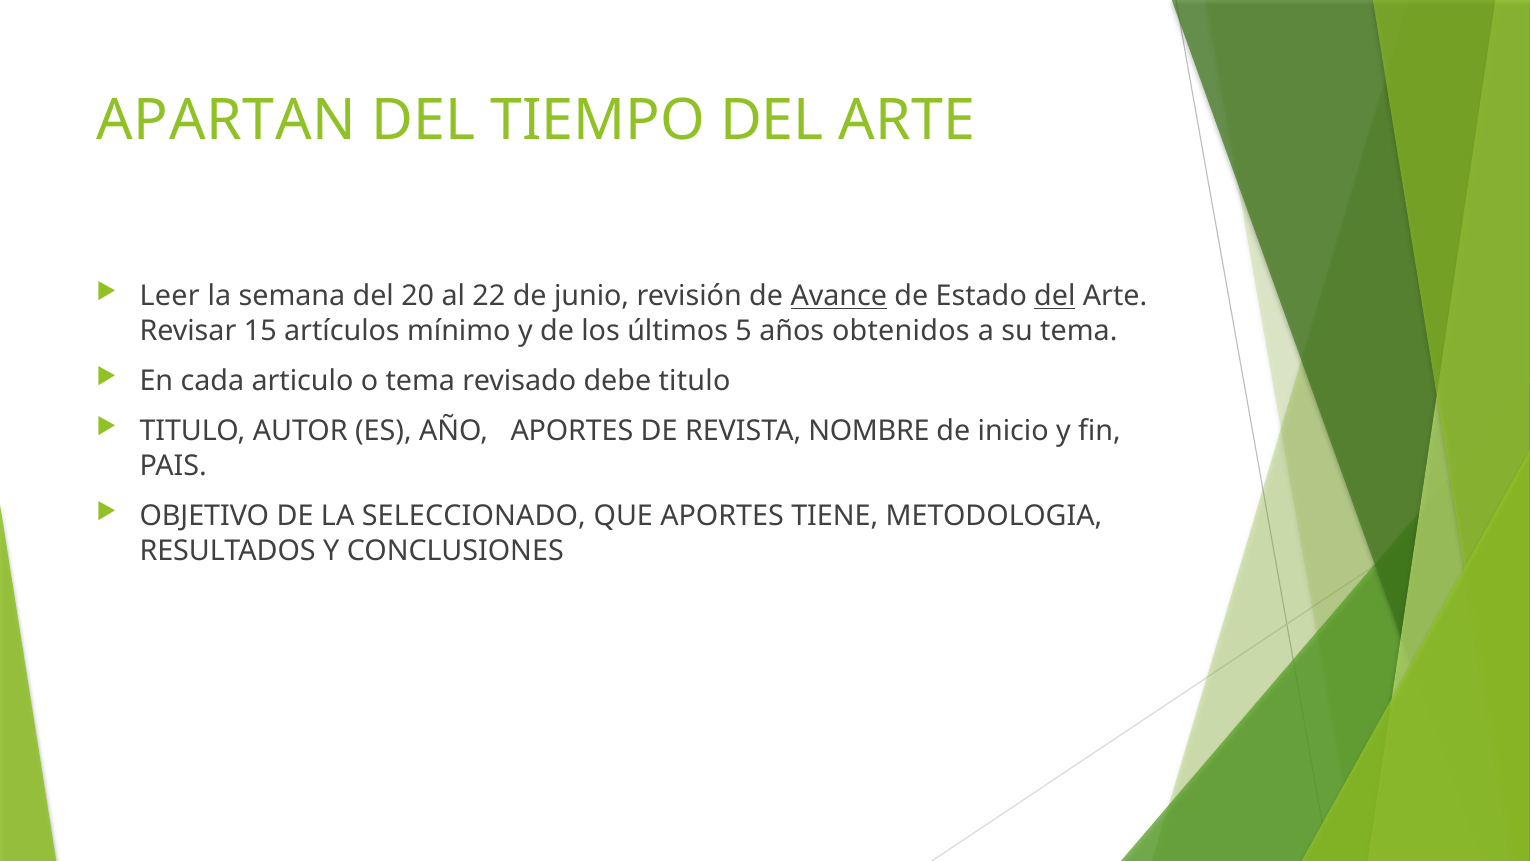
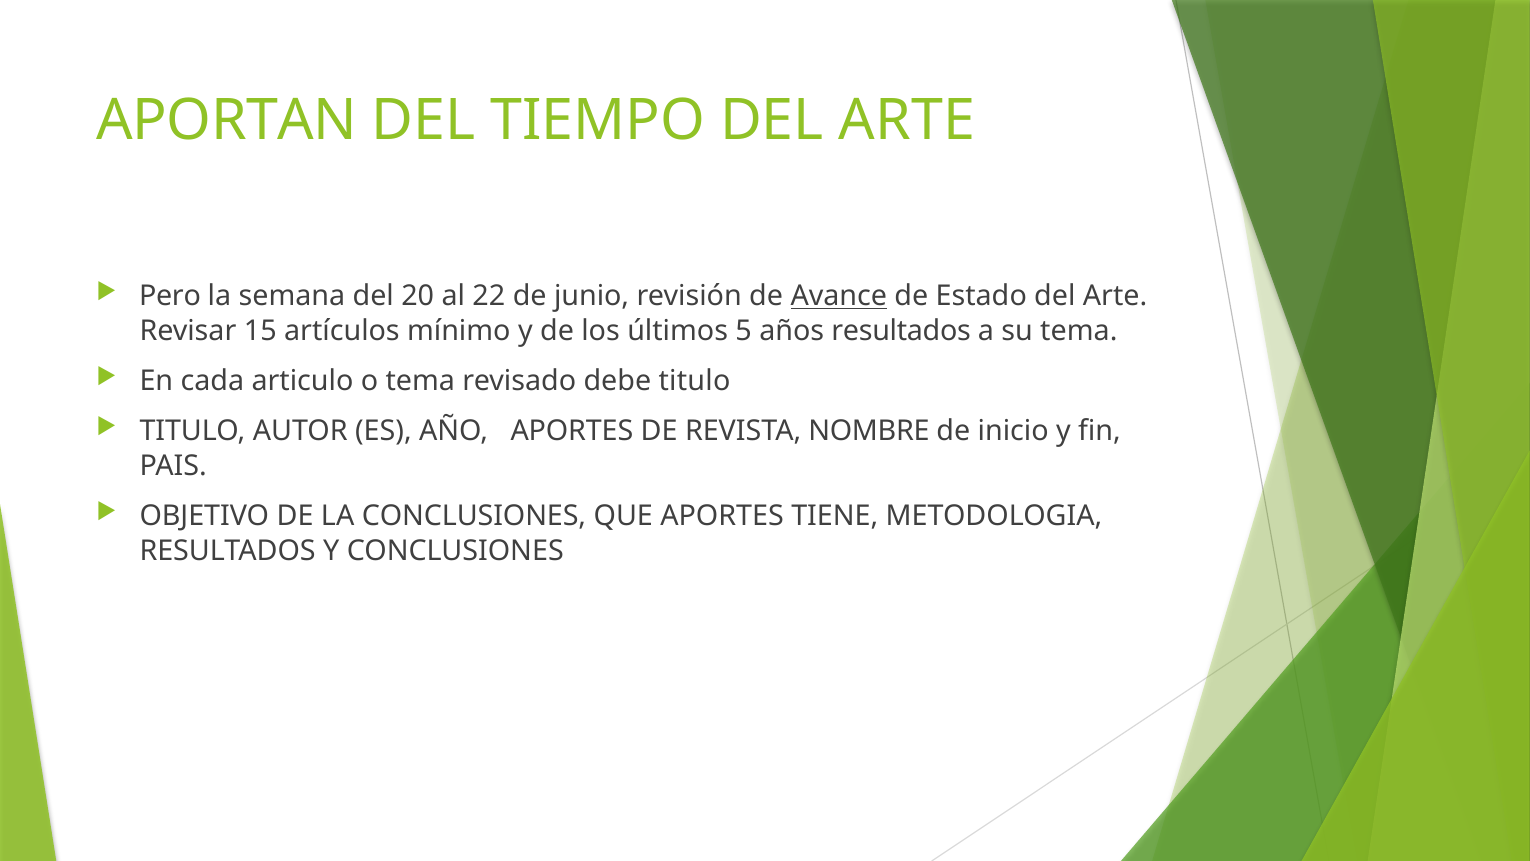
APARTAN: APARTAN -> APORTAN
Leer: Leer -> Pero
del at (1055, 296) underline: present -> none
años obtenidos: obtenidos -> resultados
LA SELECCIONADO: SELECCIONADO -> CONCLUSIONES
